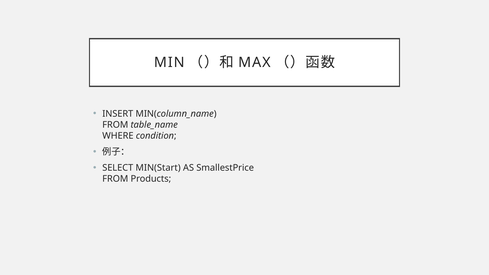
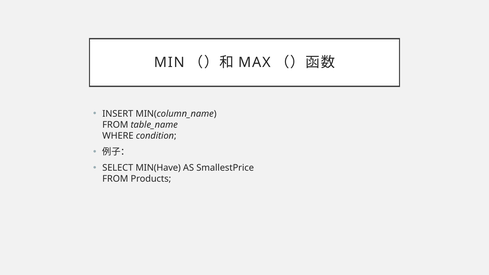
MIN(Start: MIN(Start -> MIN(Have
